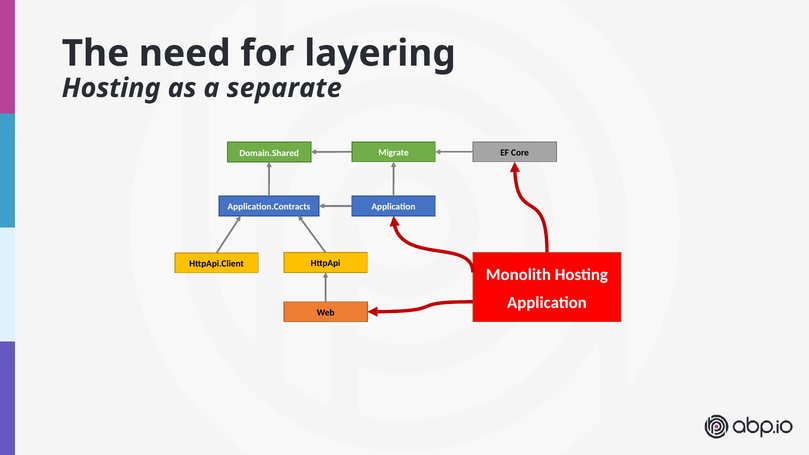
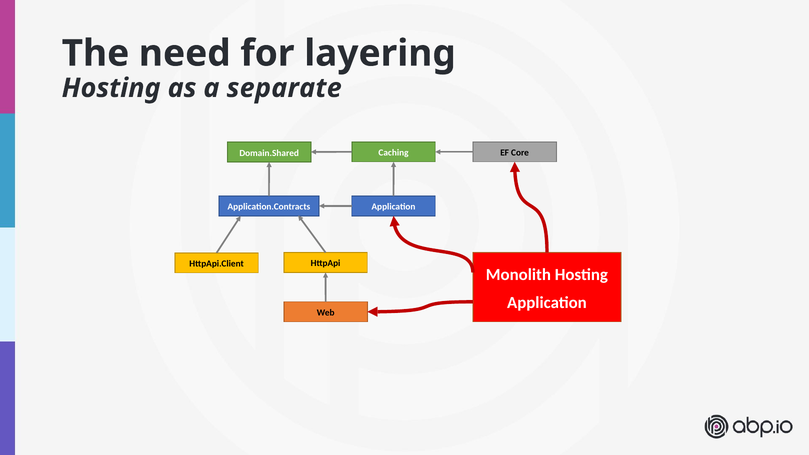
Migrate: Migrate -> Caching
